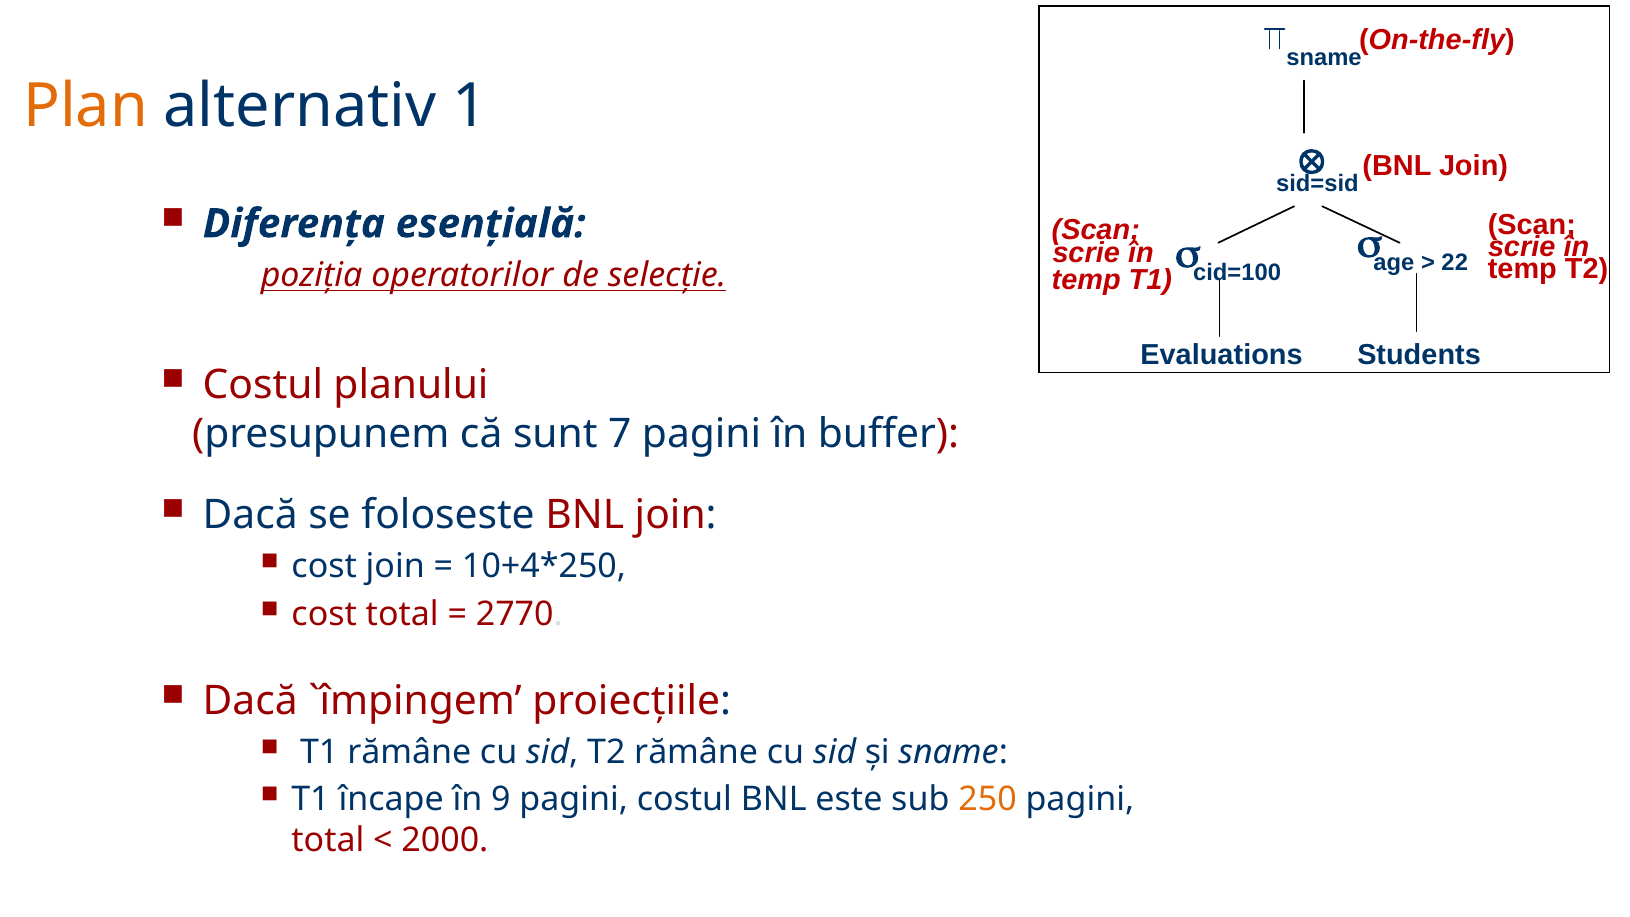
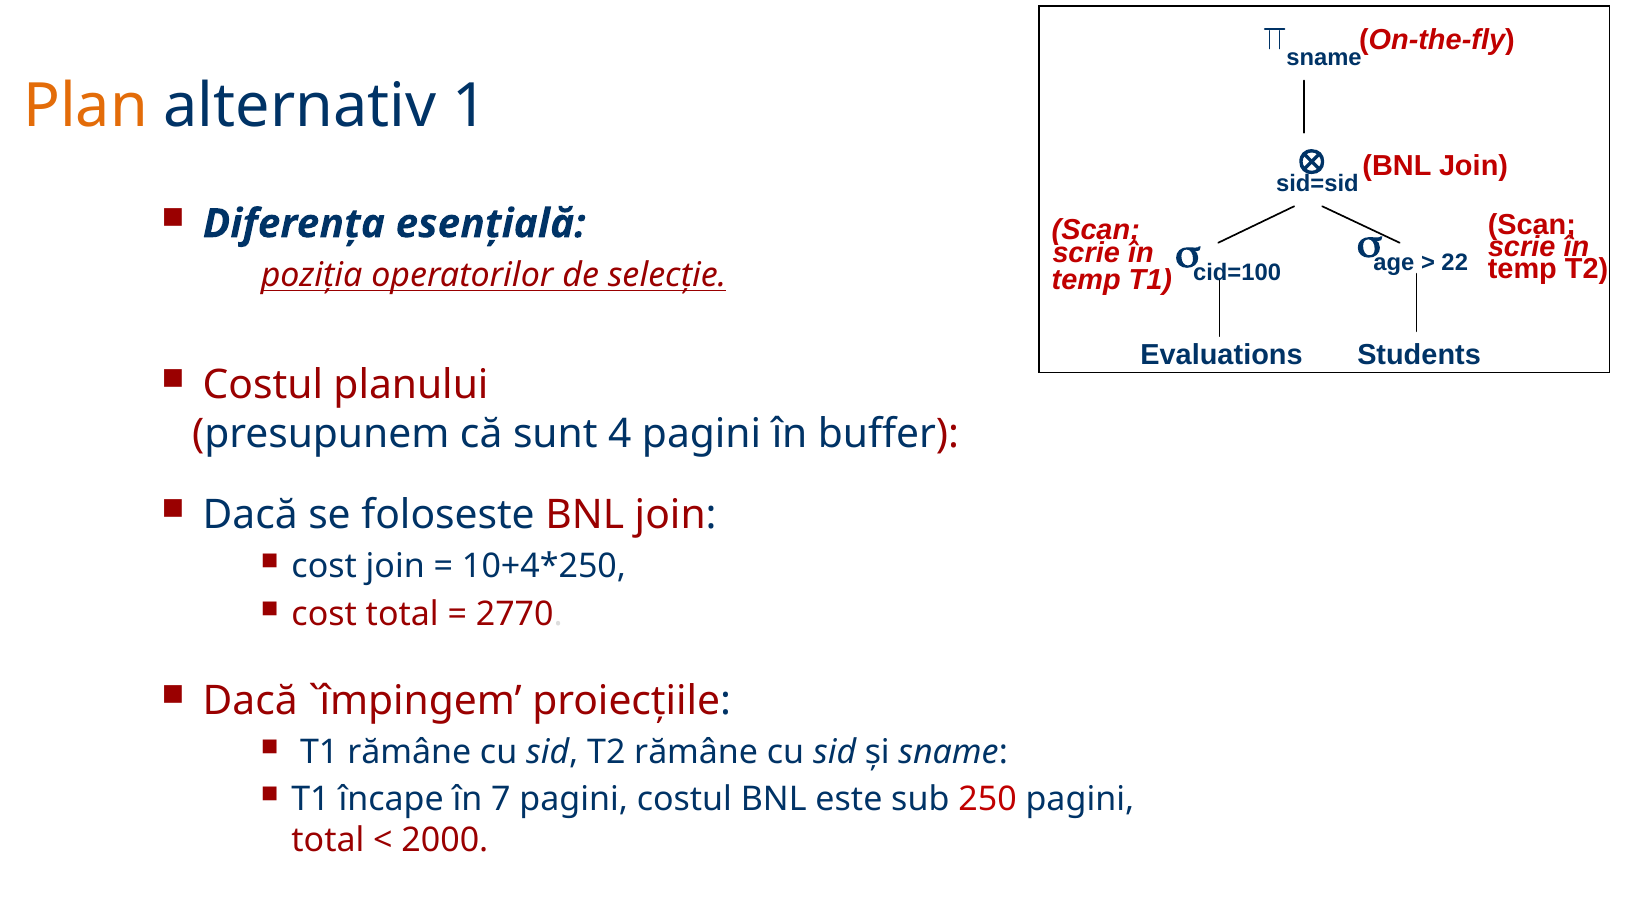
7: 7 -> 4
9: 9 -> 7
250 colour: orange -> red
